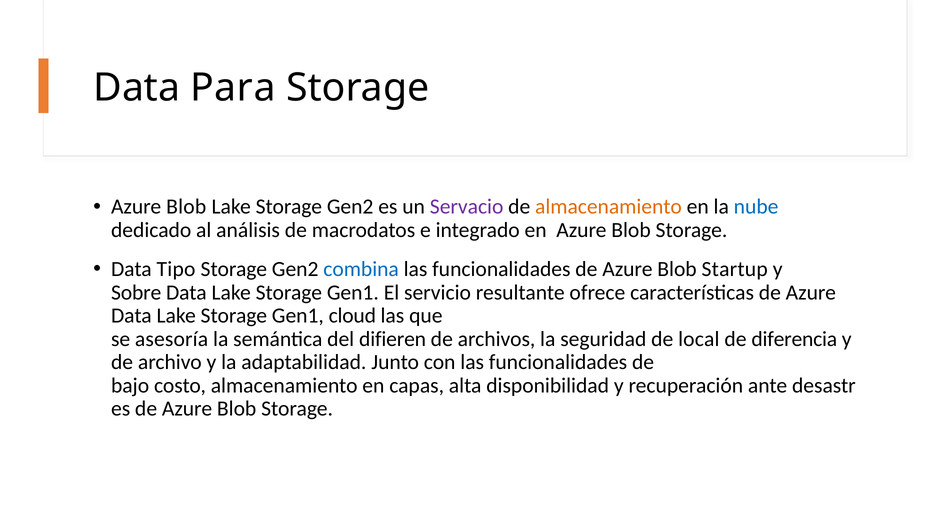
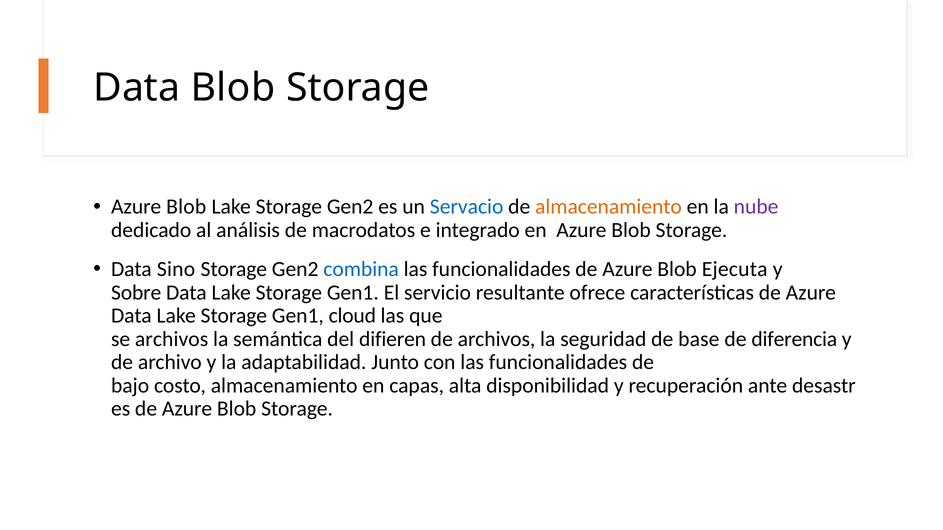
Data Para: Para -> Blob
Servacio colour: purple -> blue
nube colour: blue -> purple
Tipo: Tipo -> Sino
Startup: Startup -> Ejecuta
se asesoría: asesoría -> archivos
local: local -> base
